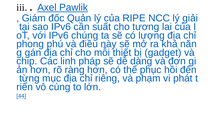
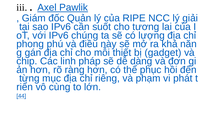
suất: suất -> suốt
